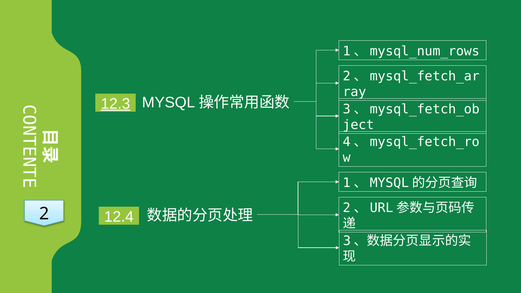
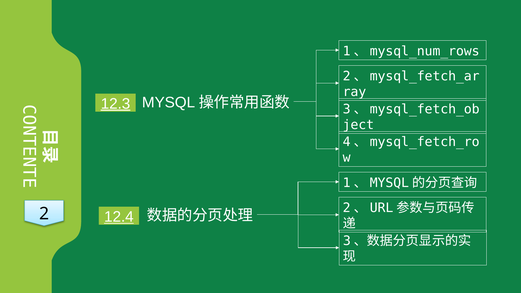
12.4 underline: none -> present
